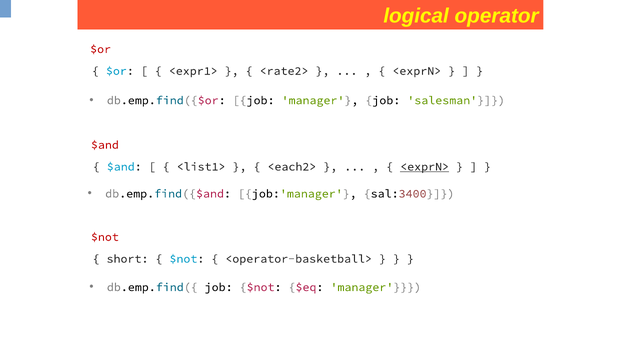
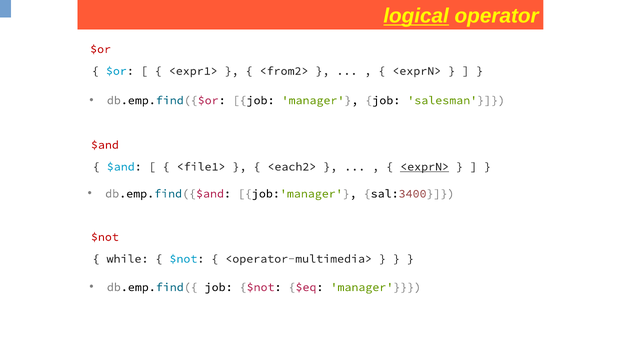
logical underline: none -> present
<rate2>: <rate2> -> <from2>
<list1>: <list1> -> <file1>
short: short -> while
<operator-basketball>: <operator-basketball> -> <operator-multimedia>
